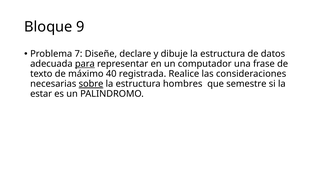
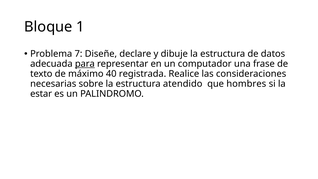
9: 9 -> 1
sobre underline: present -> none
hombres: hombres -> atendido
semestre: semestre -> hombres
